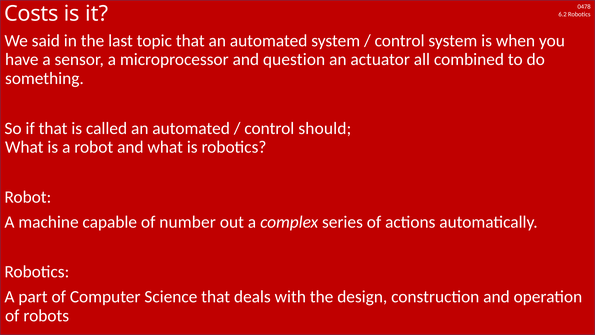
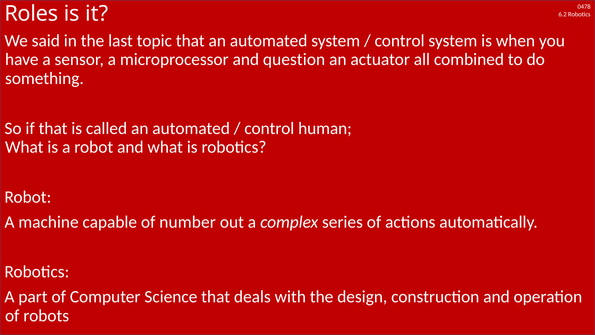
Costs: Costs -> Roles
should: should -> human
